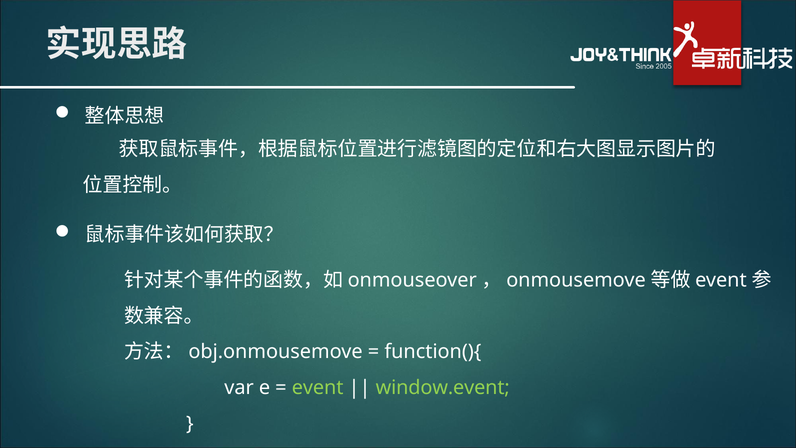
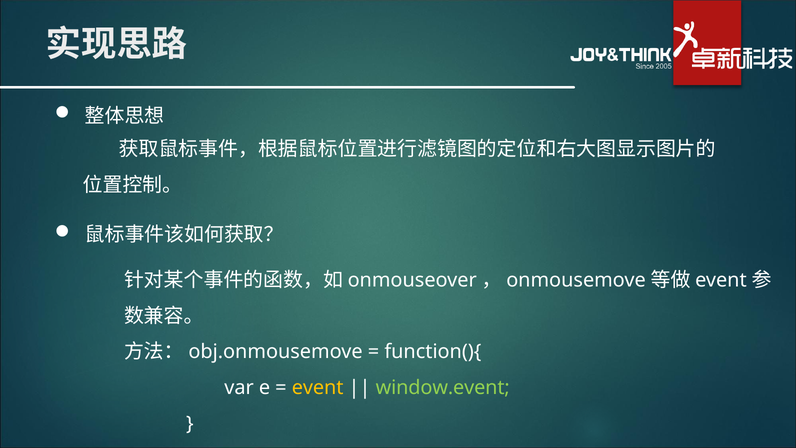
event colour: light green -> yellow
